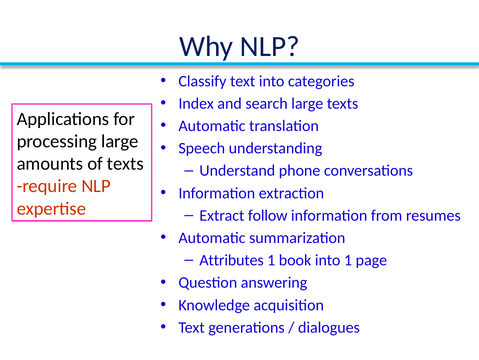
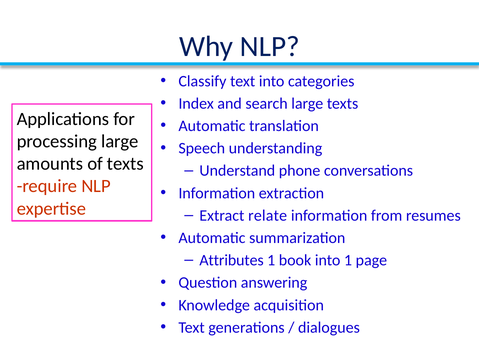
follow: follow -> relate
